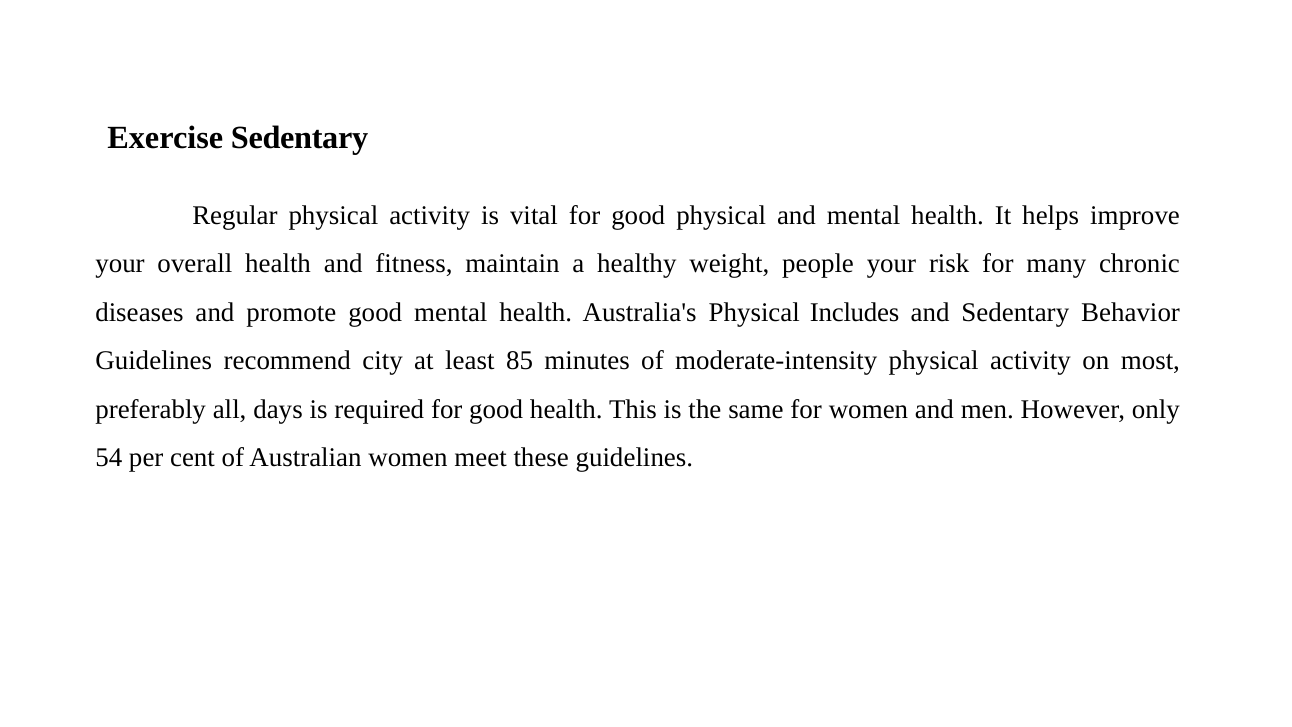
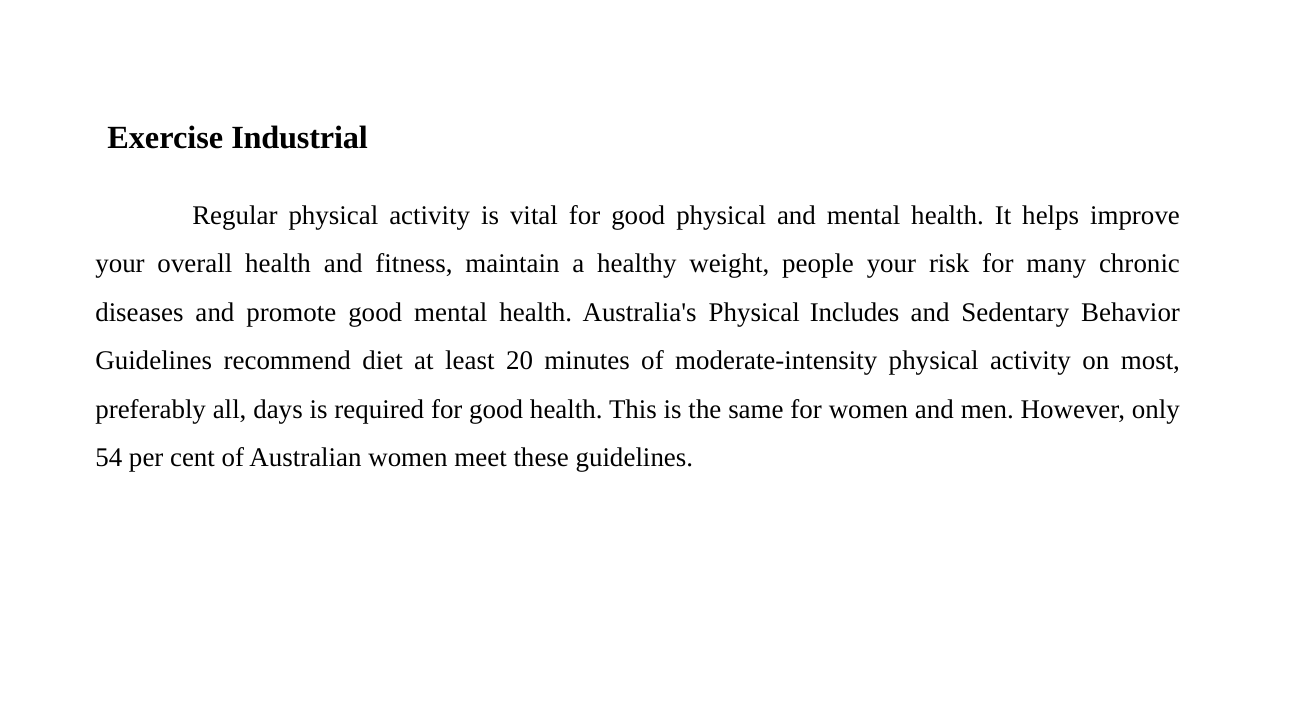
Exercise Sedentary: Sedentary -> Industrial
city: city -> diet
85: 85 -> 20
